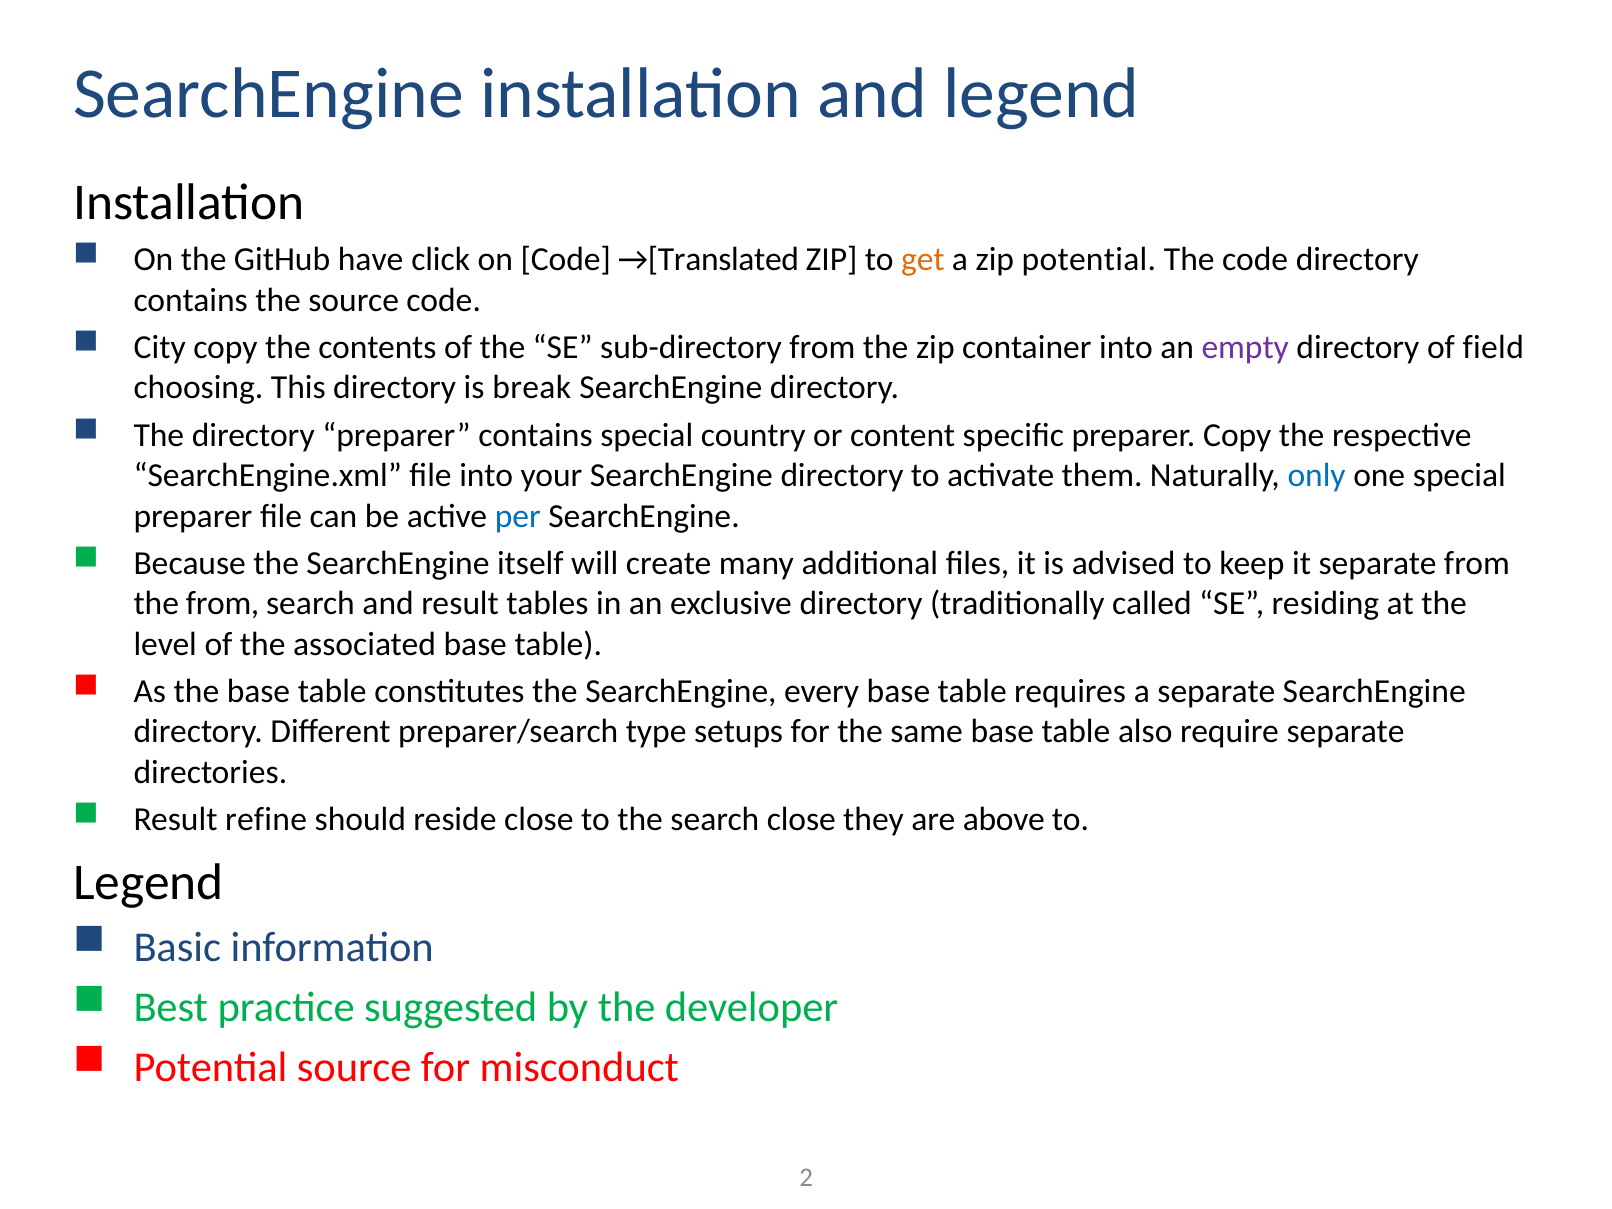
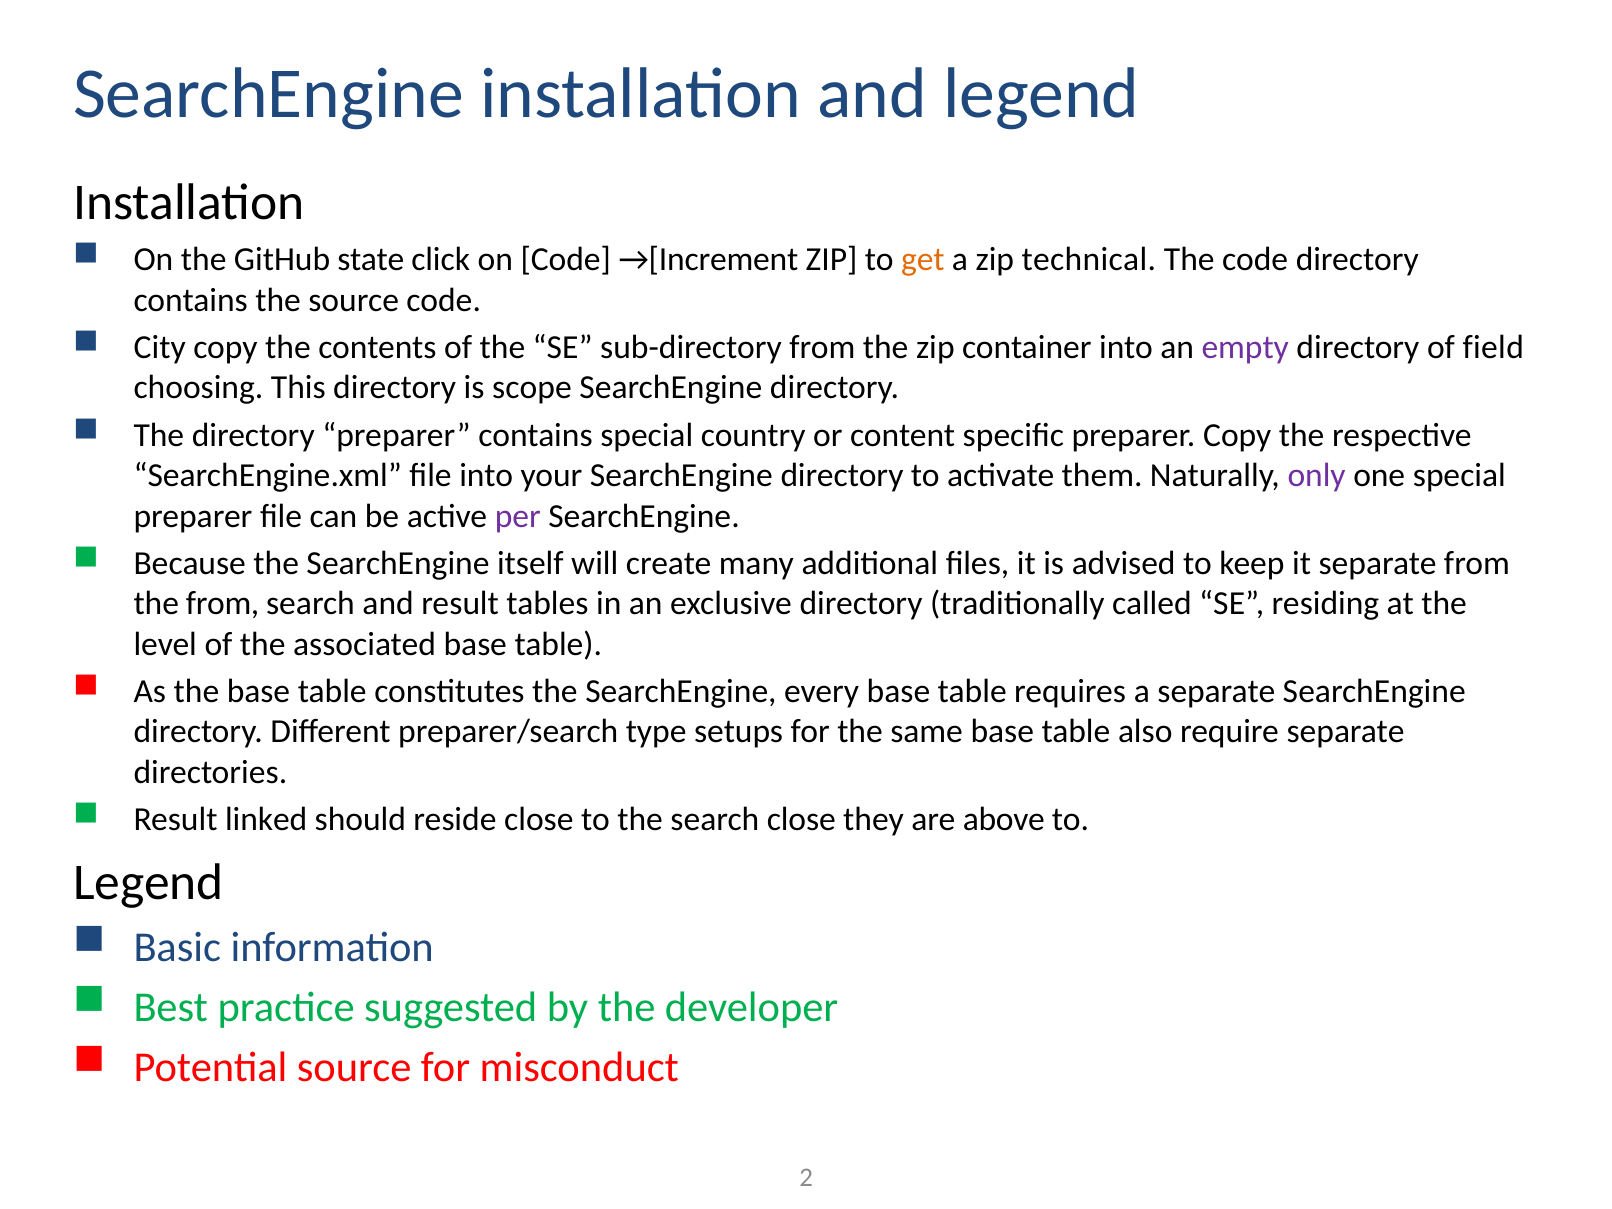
have: have -> state
→[Translated: →[Translated -> →[Increment
zip potential: potential -> technical
break: break -> scope
only colour: blue -> purple
per colour: blue -> purple
refine: refine -> linked
